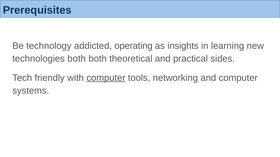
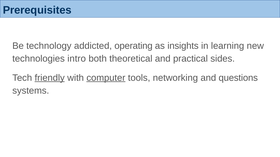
technologies both: both -> intro
friendly underline: none -> present
and computer: computer -> questions
